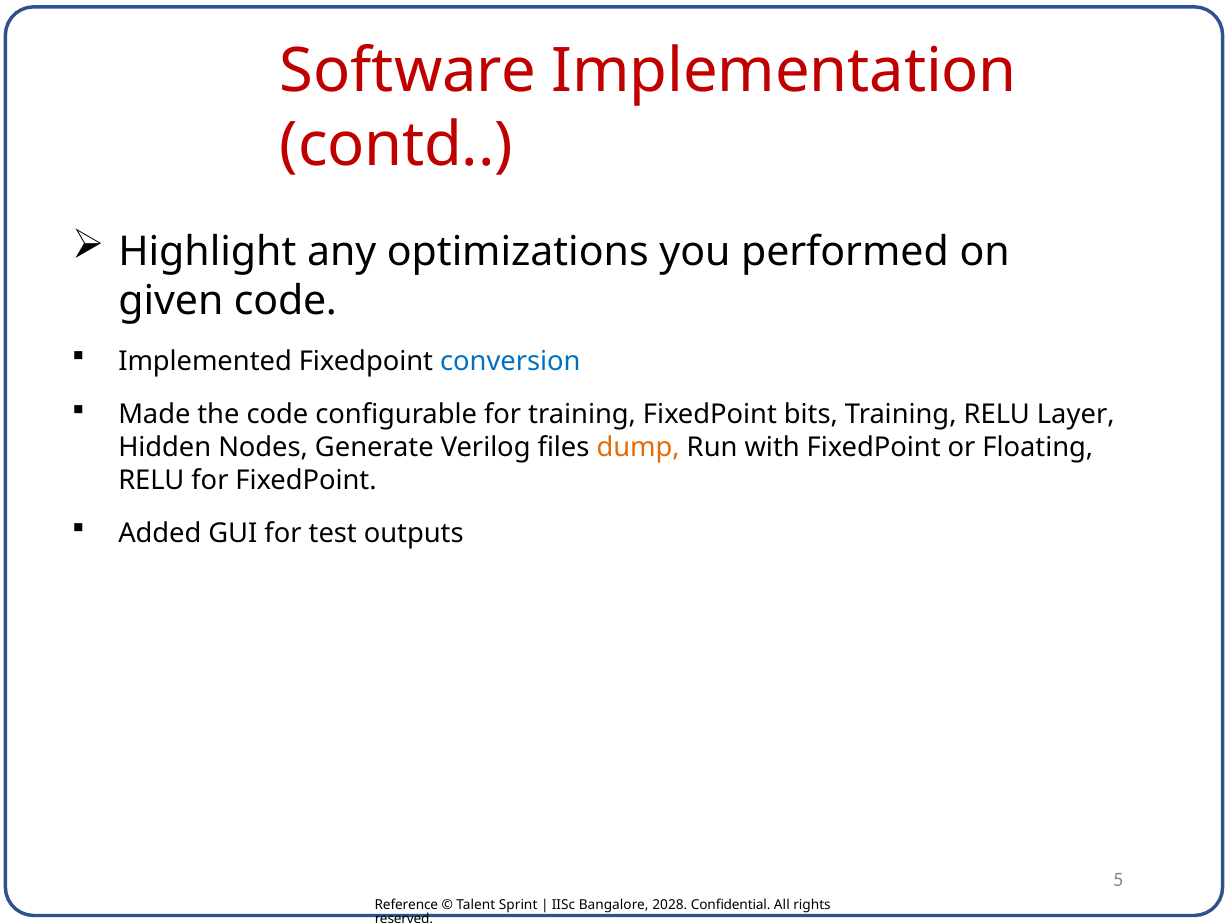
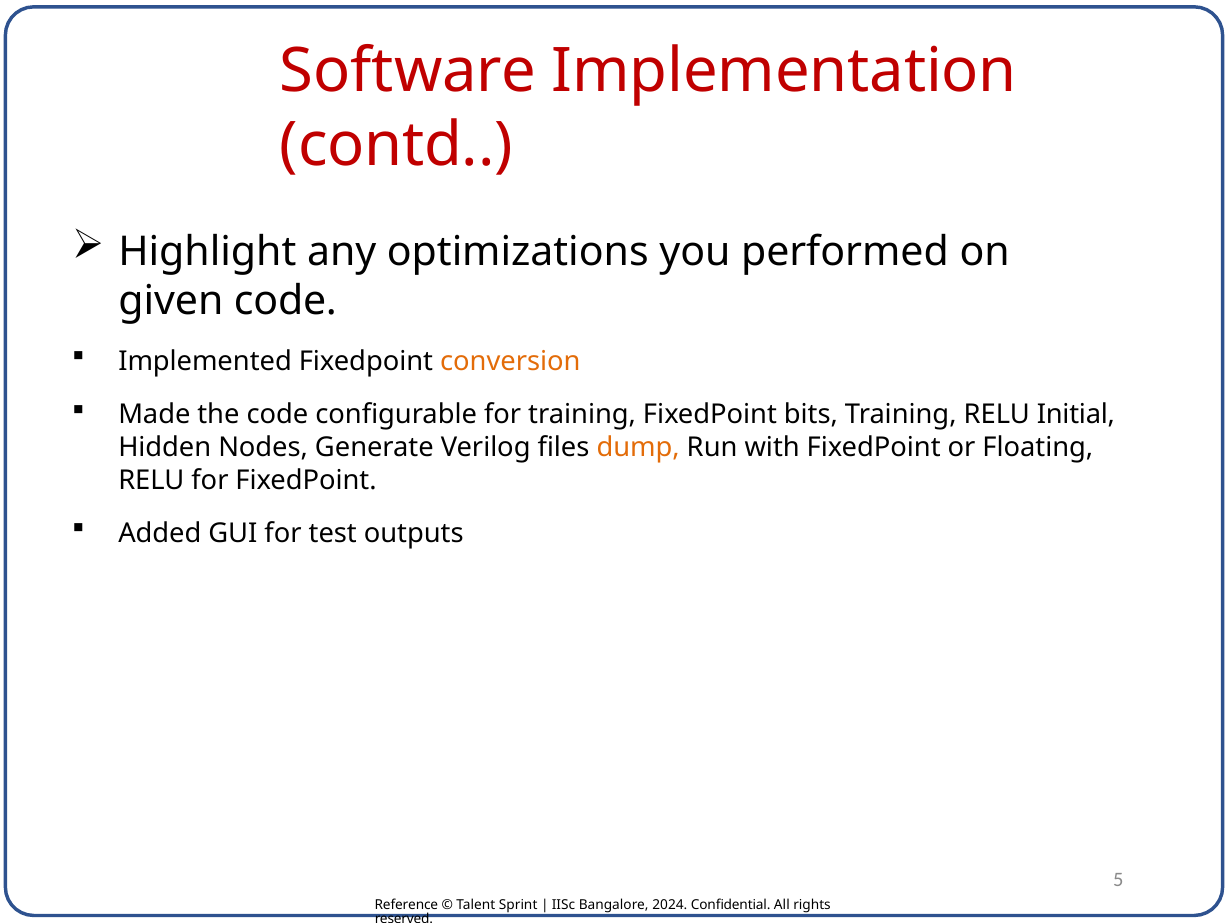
conversion colour: blue -> orange
Layer: Layer -> Initial
2028: 2028 -> 2024
